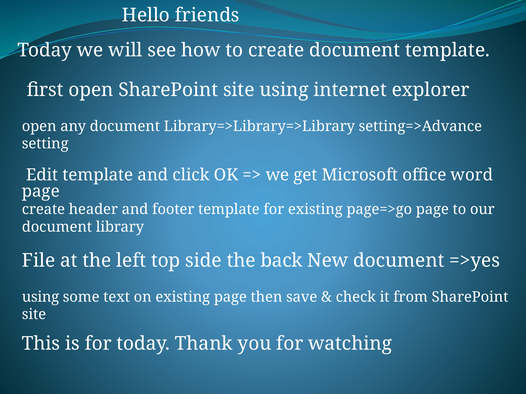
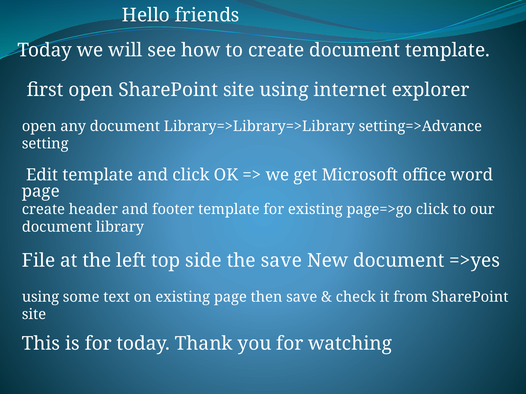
page=>go page: page -> click
the back: back -> save
